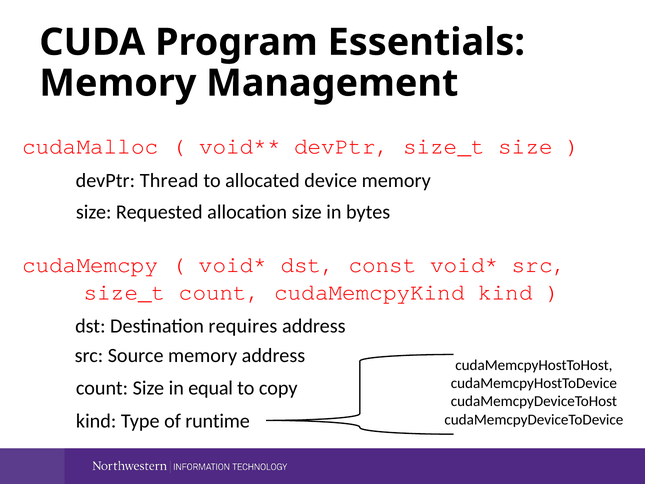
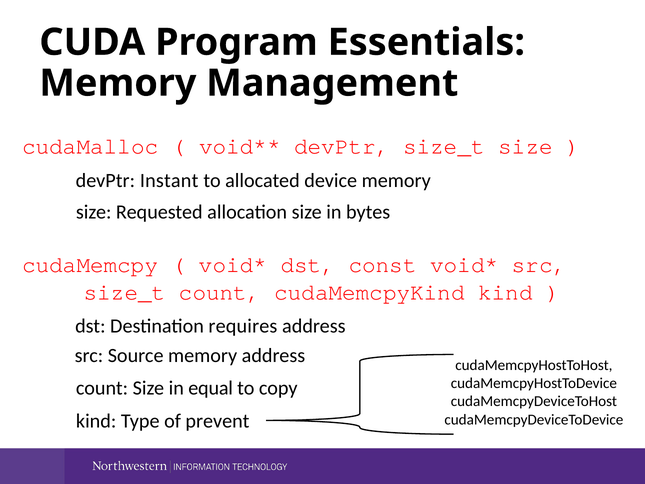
Thread: Thread -> Instant
runtime: runtime -> prevent
